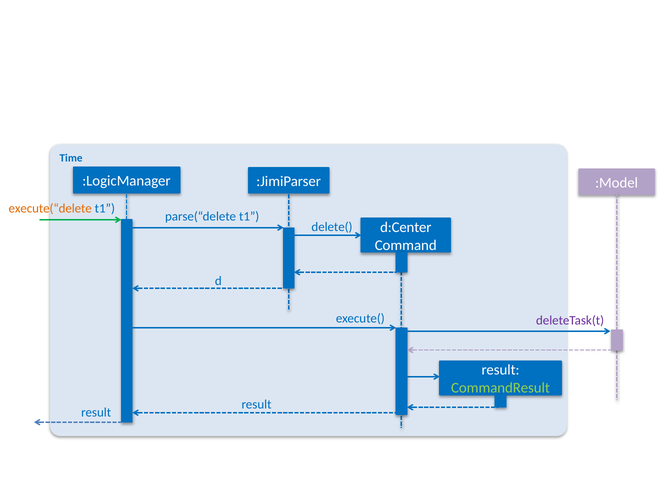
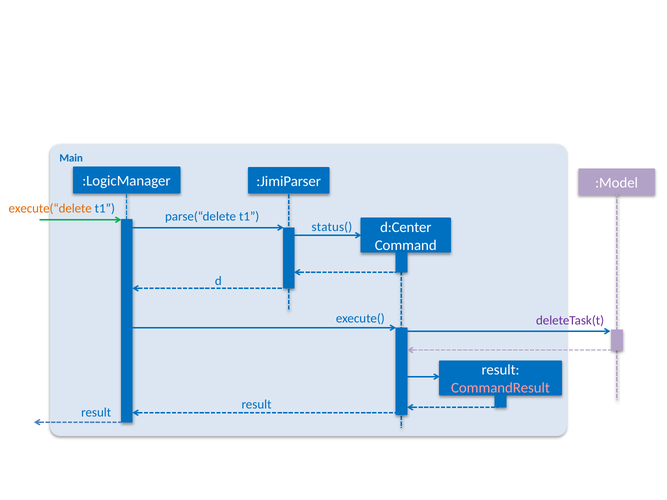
Time: Time -> Main
delete(: delete( -> status(
CommandResult colour: light green -> pink
